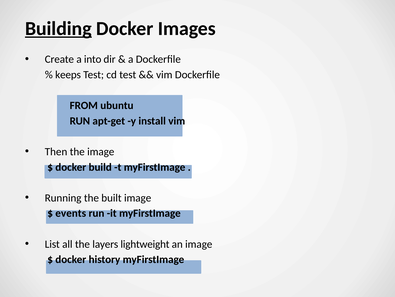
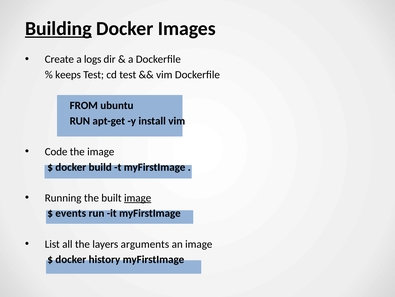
into: into -> logs
Then: Then -> Code
image at (138, 197) underline: none -> present
lightweight: lightweight -> arguments
